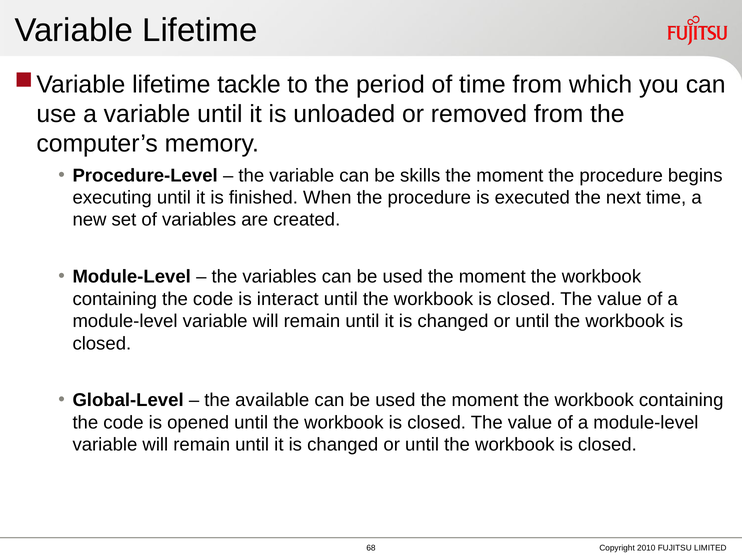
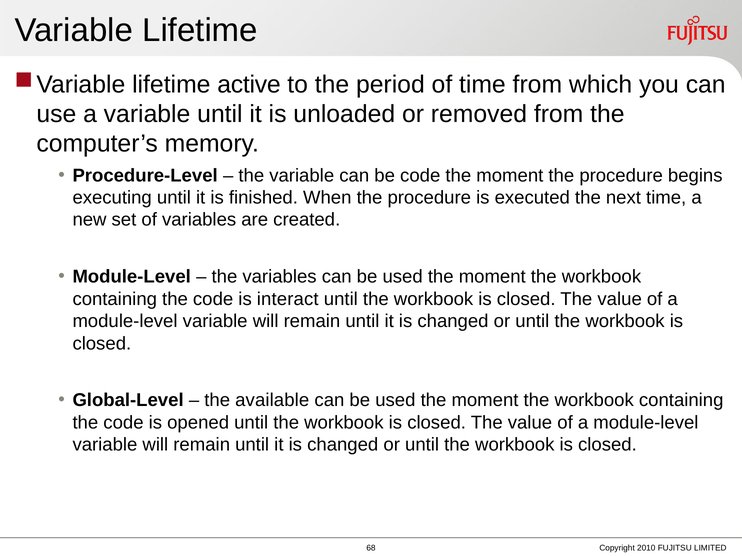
tackle: tackle -> active
be skills: skills -> code
